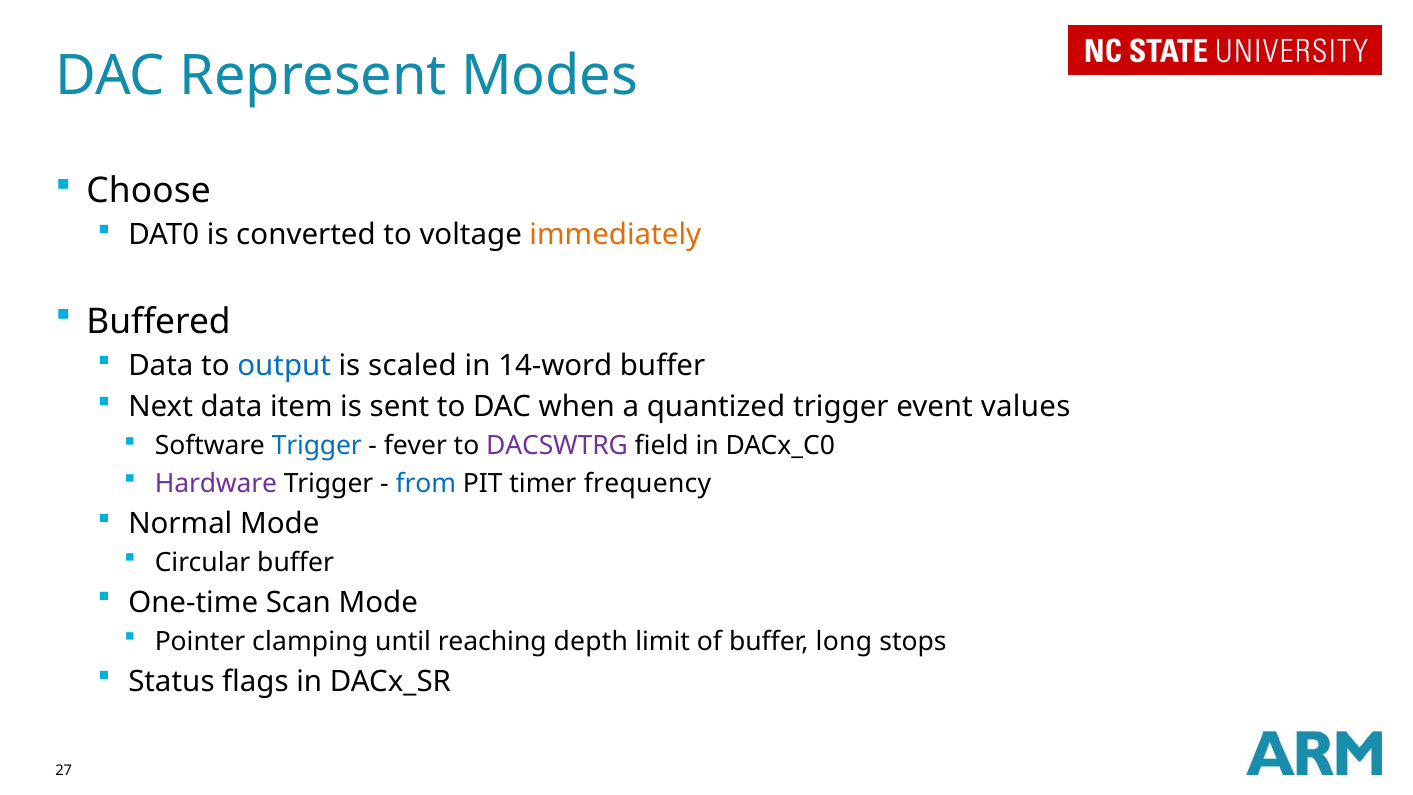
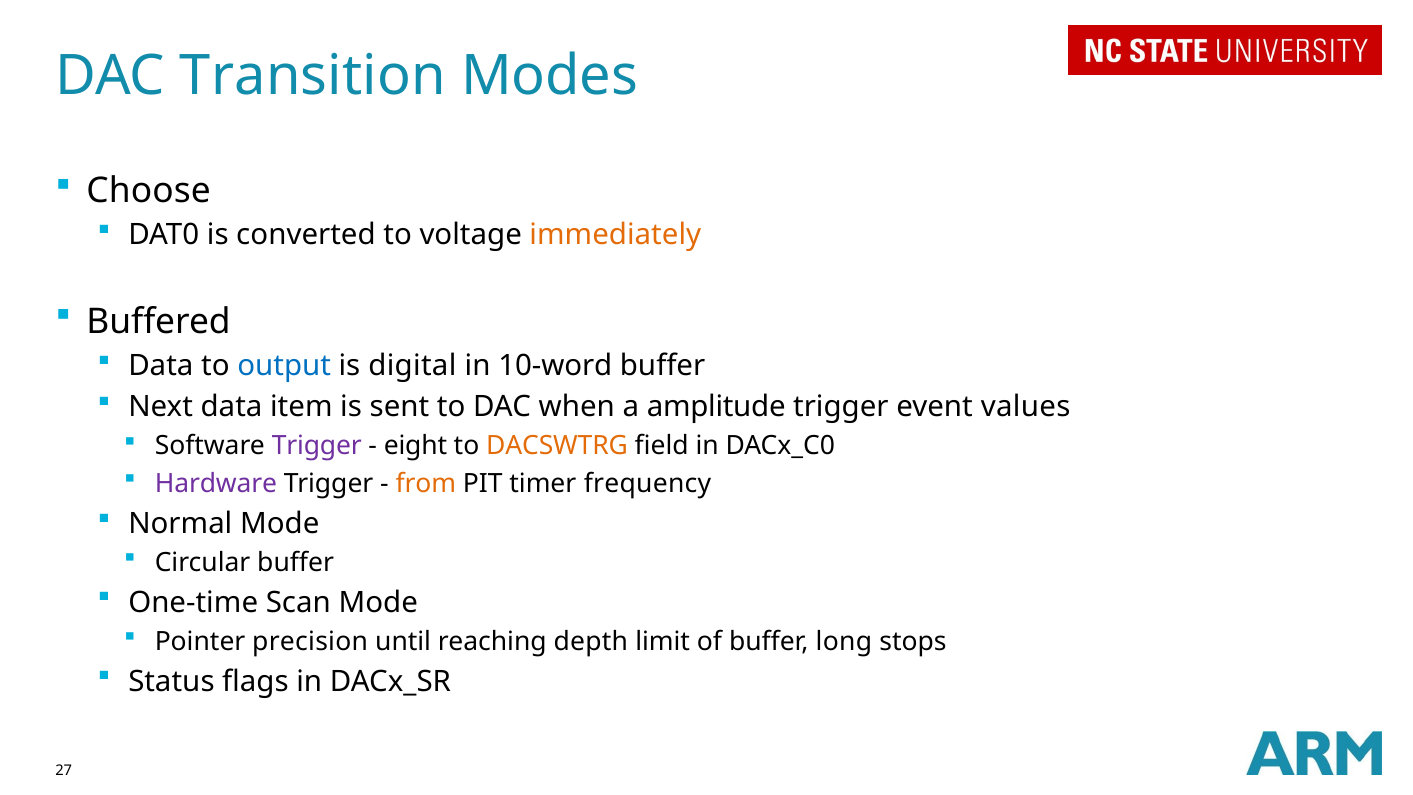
Represent: Represent -> Transition
scaled: scaled -> digital
14-word: 14-word -> 10-word
quantized: quantized -> amplitude
Trigger at (317, 446) colour: blue -> purple
fever: fever -> eight
DACSWTRG colour: purple -> orange
from colour: blue -> orange
clamping: clamping -> precision
